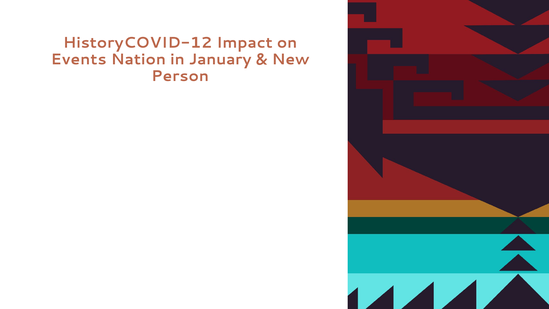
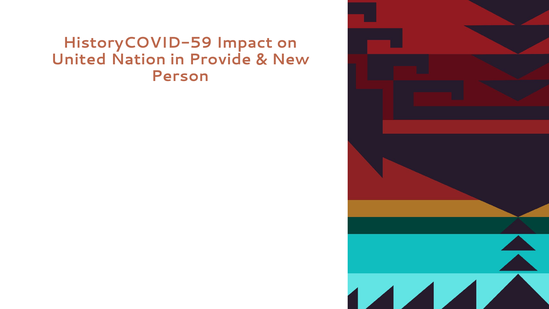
HistoryCOVID-12: HistoryCOVID-12 -> HistoryCOVID-59
Events: Events -> United
January: January -> Provide
